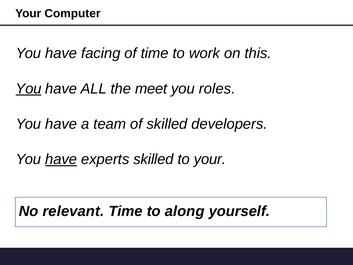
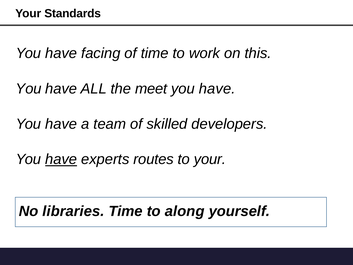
Computer: Computer -> Standards
You at (29, 89) underline: present -> none
roles at (217, 89): roles -> have
experts skilled: skilled -> routes
relevant: relevant -> libraries
